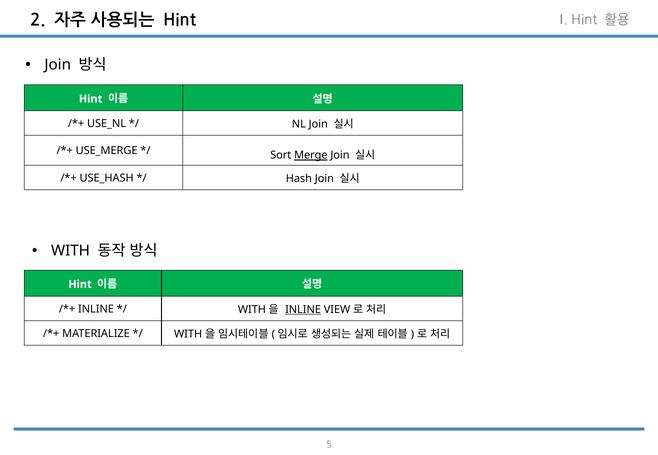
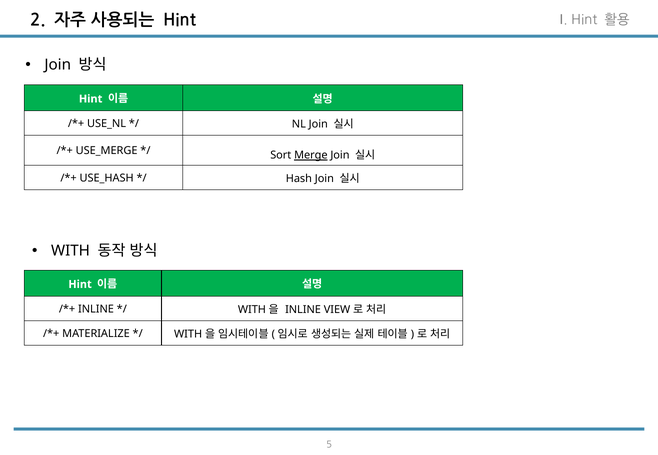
INLINE at (303, 310) underline: present -> none
